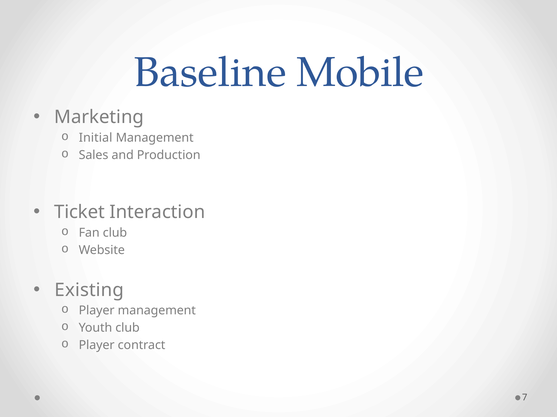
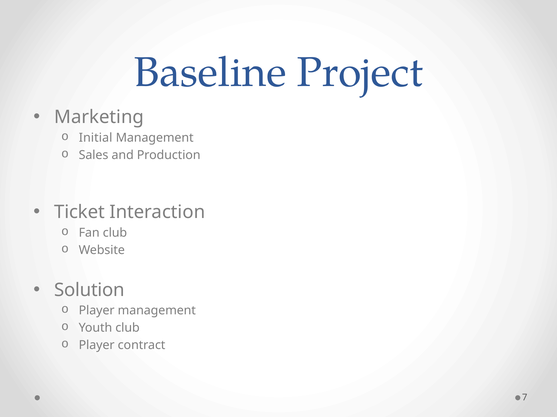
Mobile: Mobile -> Project
Existing: Existing -> Solution
